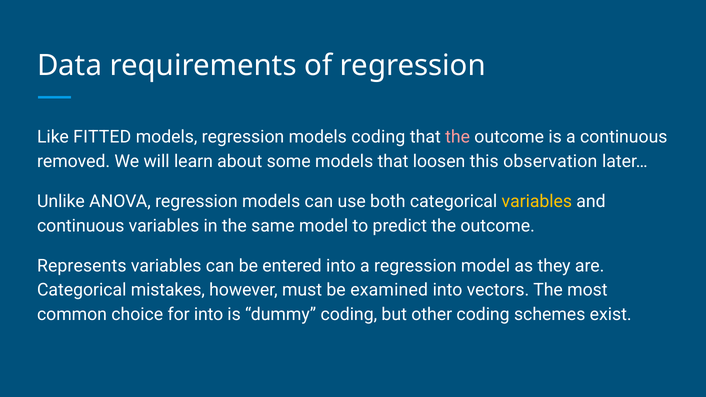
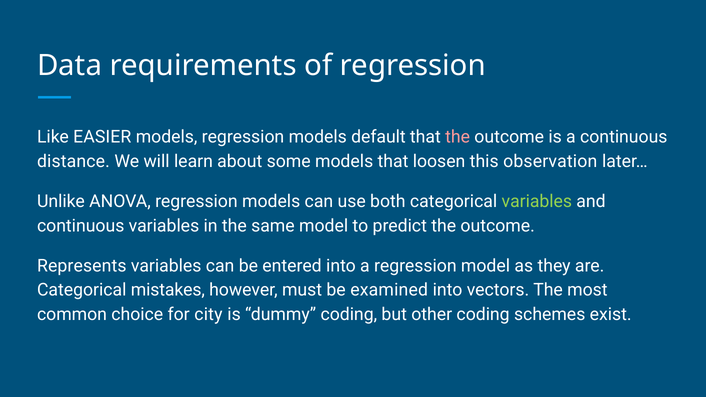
FITTED: FITTED -> EASIER
models coding: coding -> default
removed: removed -> distance
variables at (537, 201) colour: yellow -> light green
for into: into -> city
